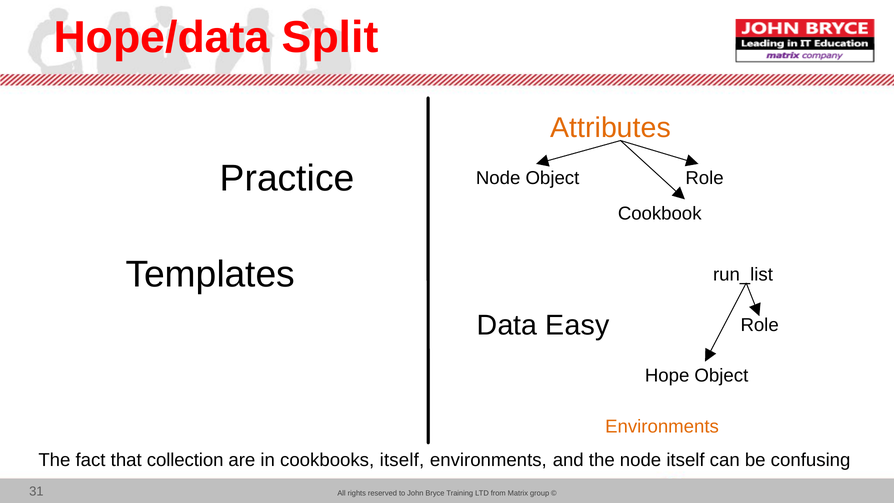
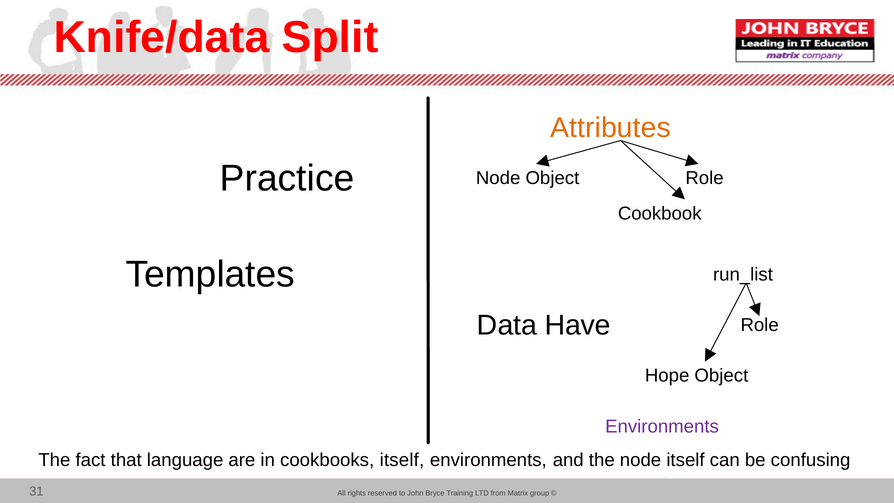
Hope/data: Hope/data -> Knife/data
Easy: Easy -> Have
Environments at (662, 426) colour: orange -> purple
collection: collection -> language
